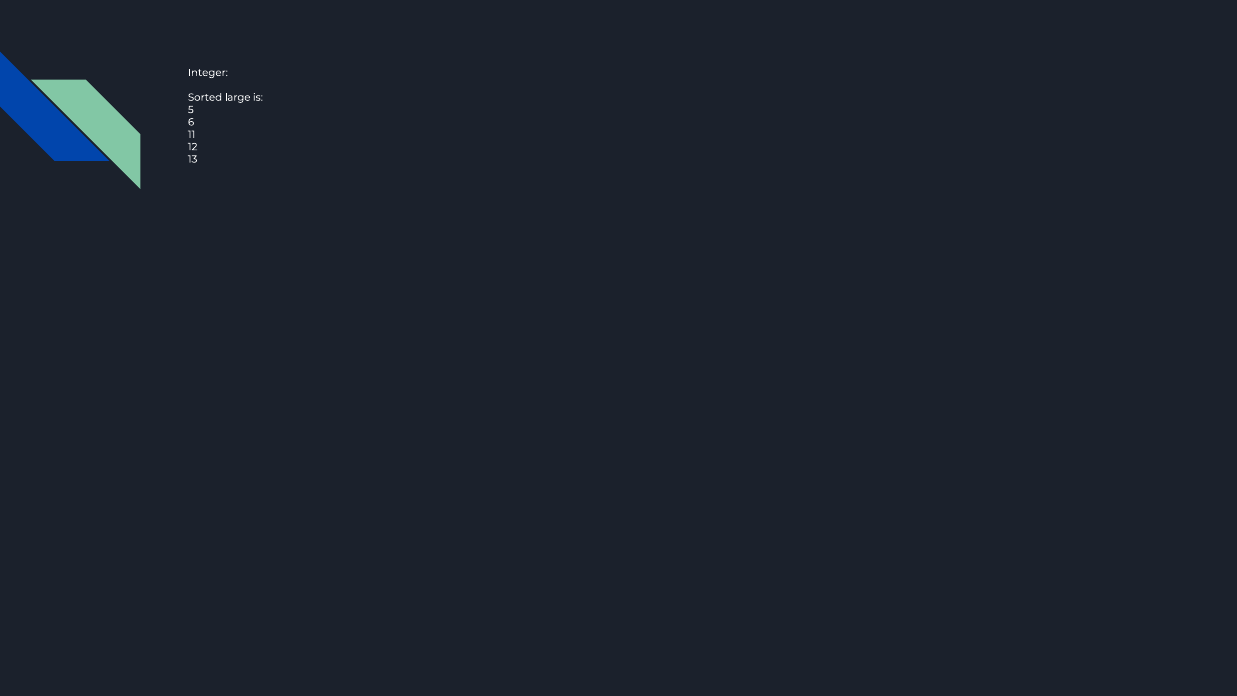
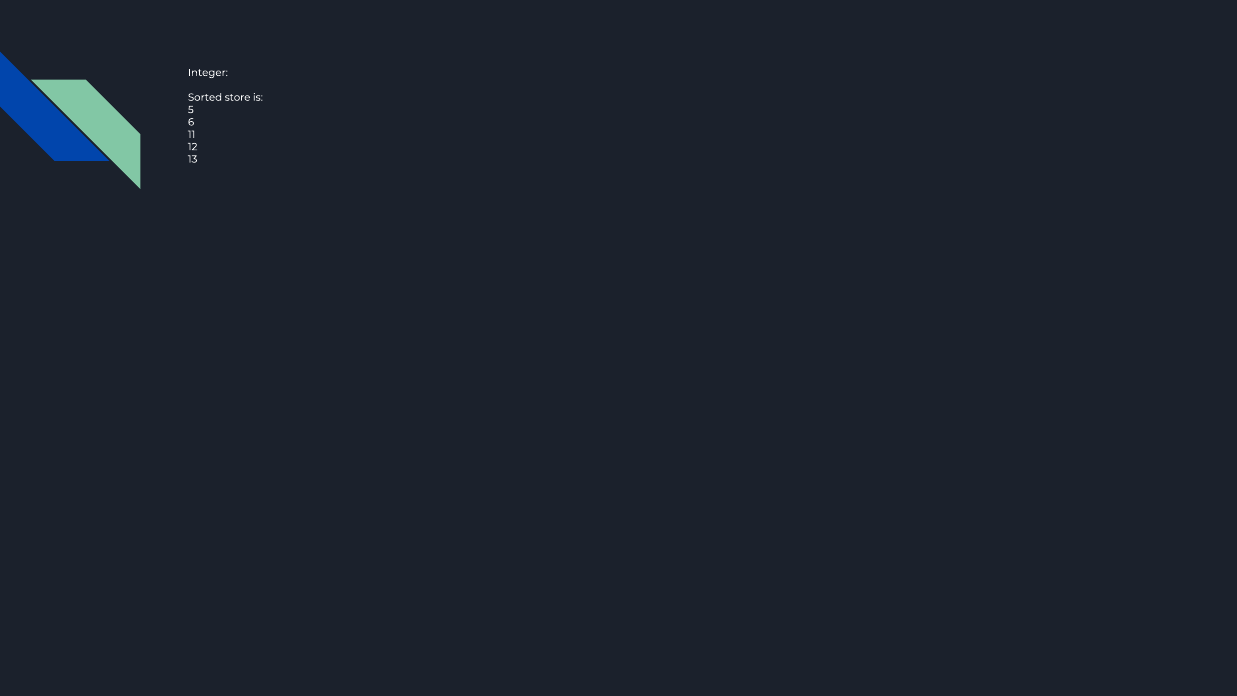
large: large -> store
